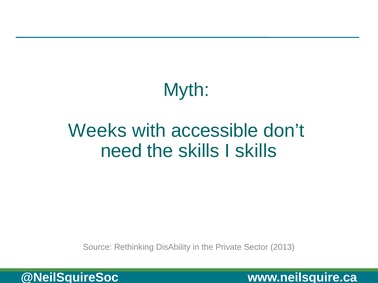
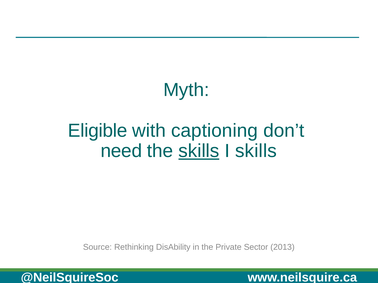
Weeks: Weeks -> Eligible
accessible: accessible -> captioning
skills at (199, 151) underline: none -> present
